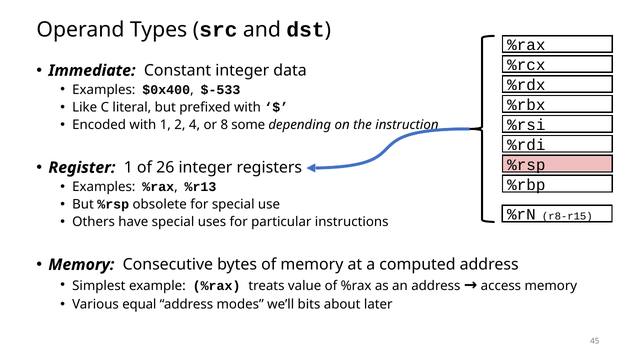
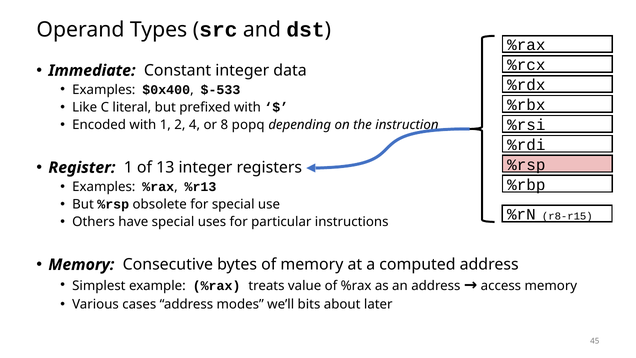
some: some -> popq
26: 26 -> 13
equal: equal -> cases
